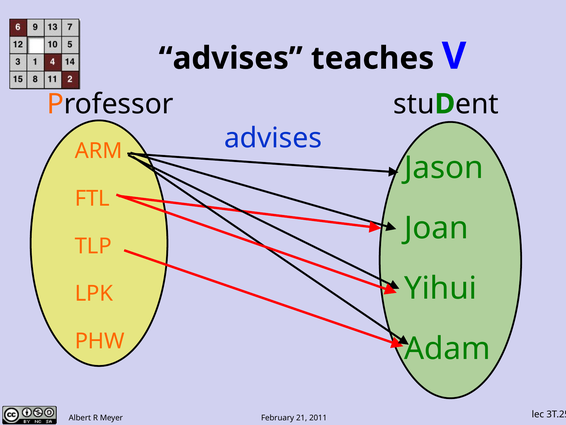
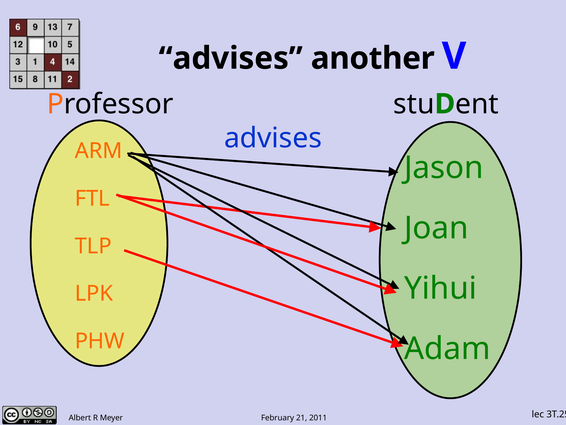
teaches: teaches -> another
